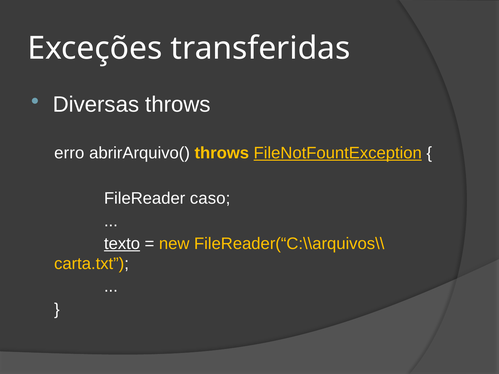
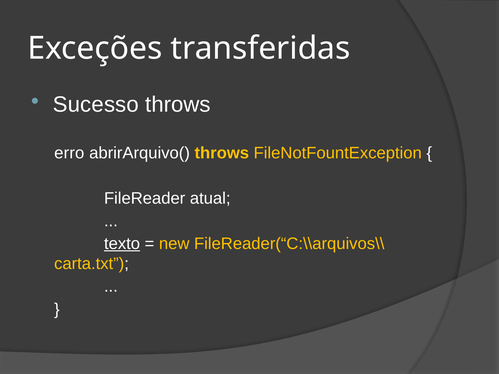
Diversas: Diversas -> Sucesso
FileNotFountException underline: present -> none
caso: caso -> atual
